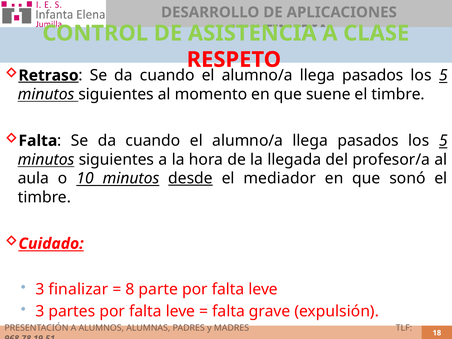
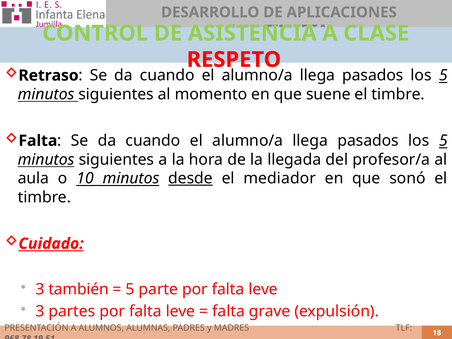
Retraso underline: present -> none
finalizar: finalizar -> también
8 at (130, 289): 8 -> 5
